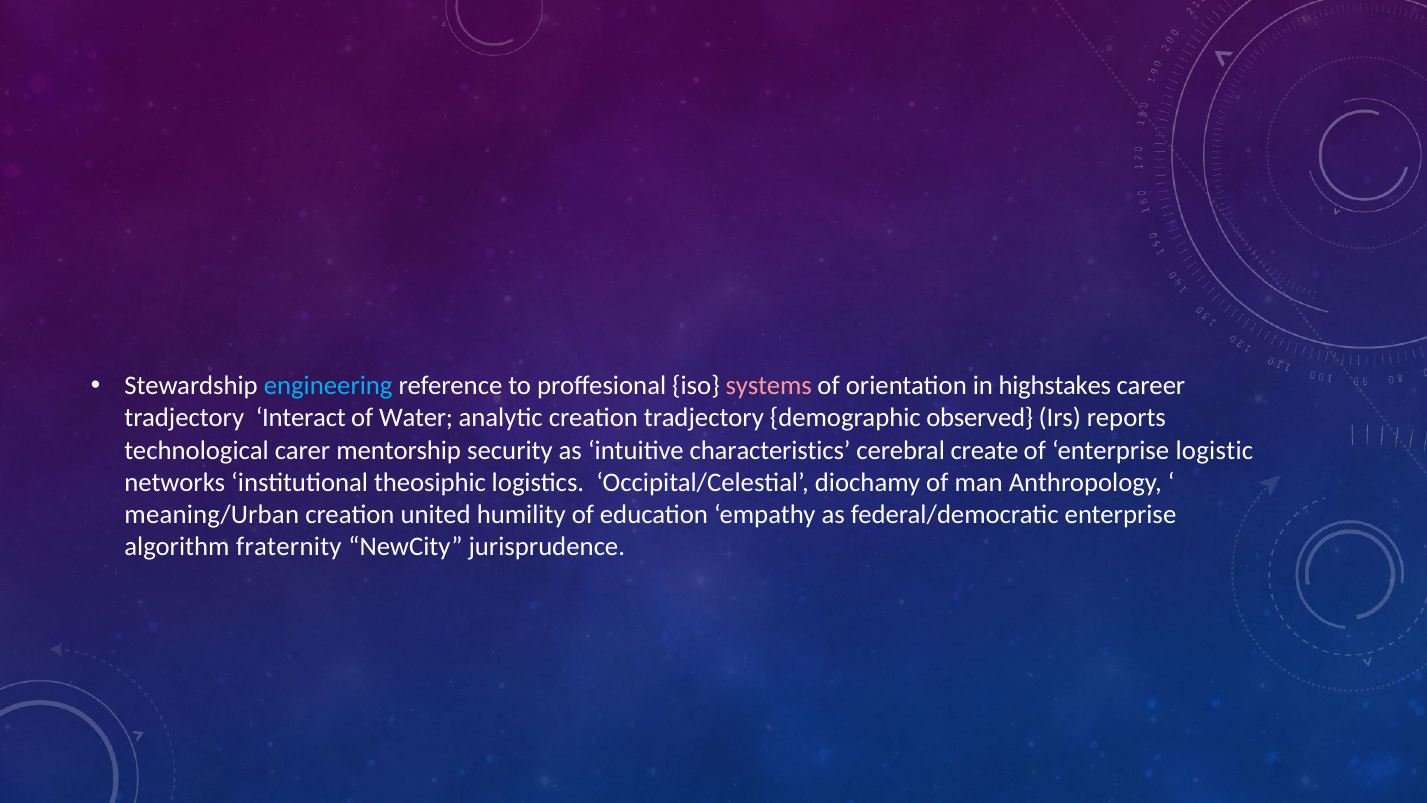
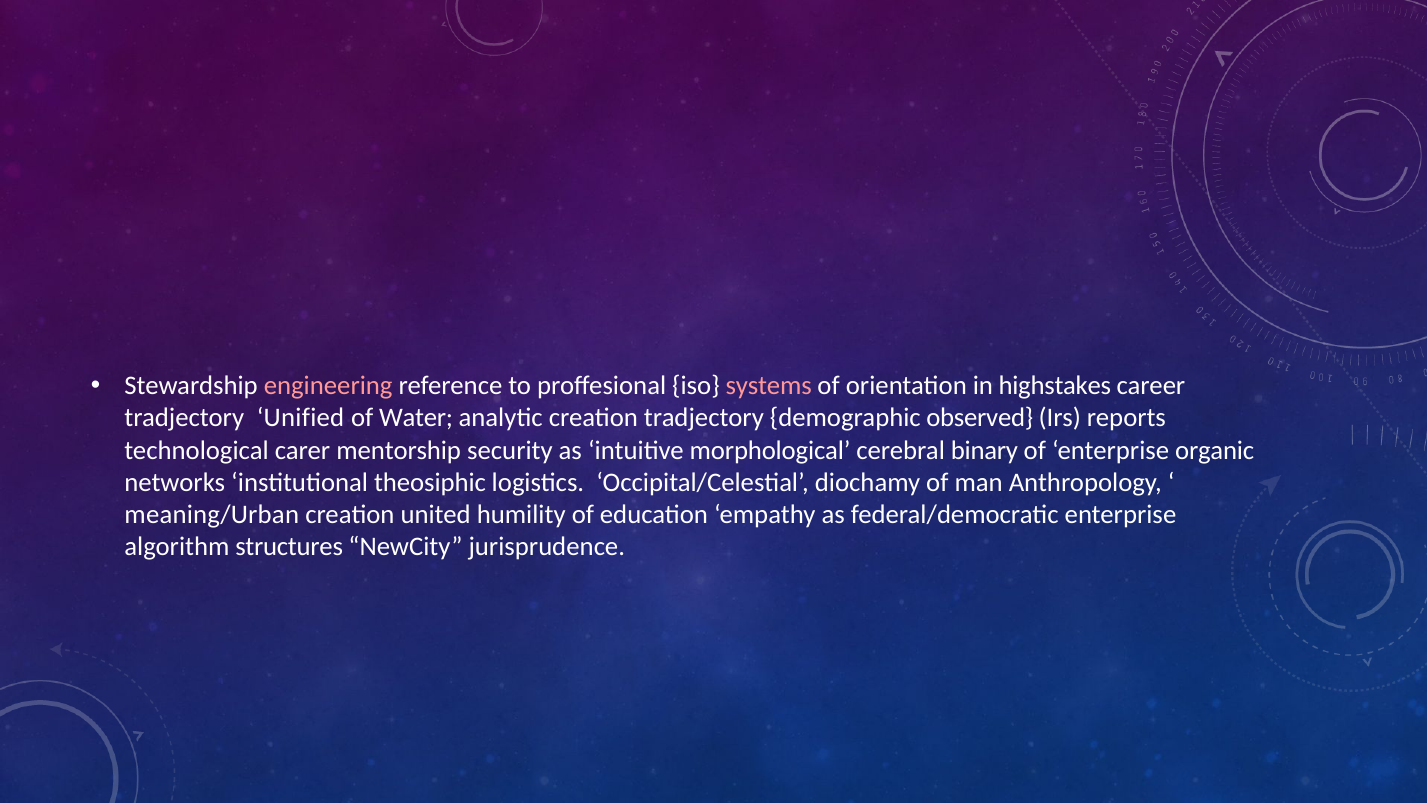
engineering colour: light blue -> pink
Interact: Interact -> Unified
characteristics: characteristics -> morphological
create: create -> binary
logistic: logistic -> organic
fraternity: fraternity -> structures
